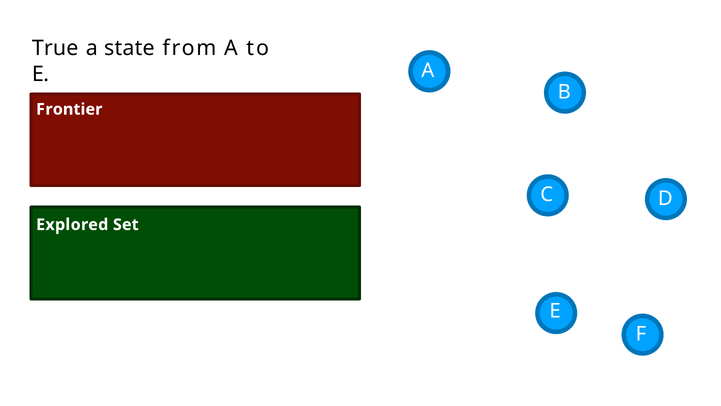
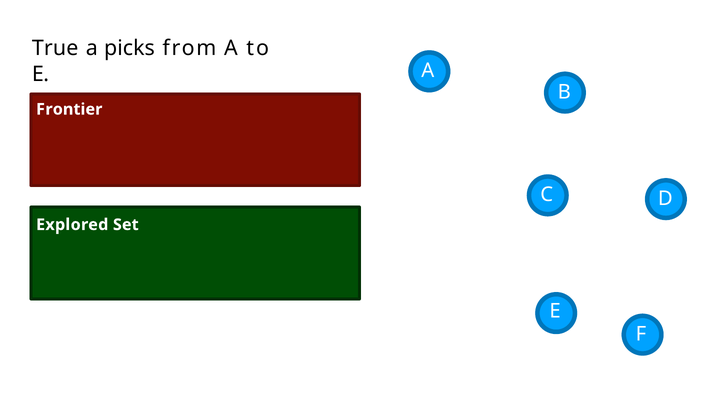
state: state -> picks
